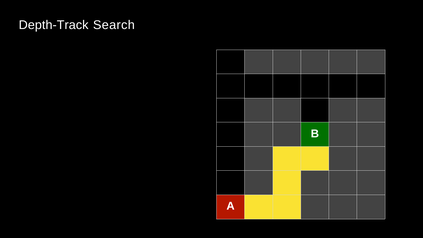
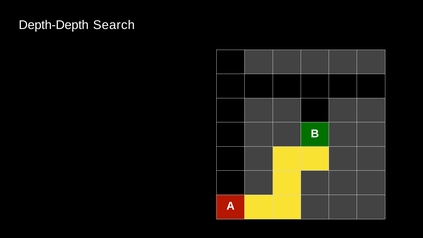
Depth-Track: Depth-Track -> Depth-Depth
